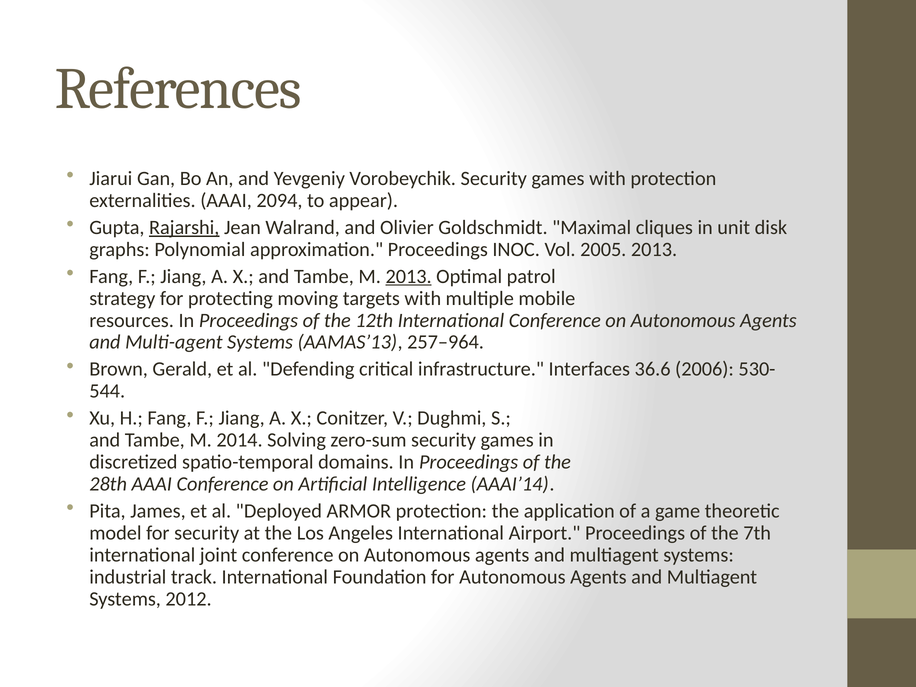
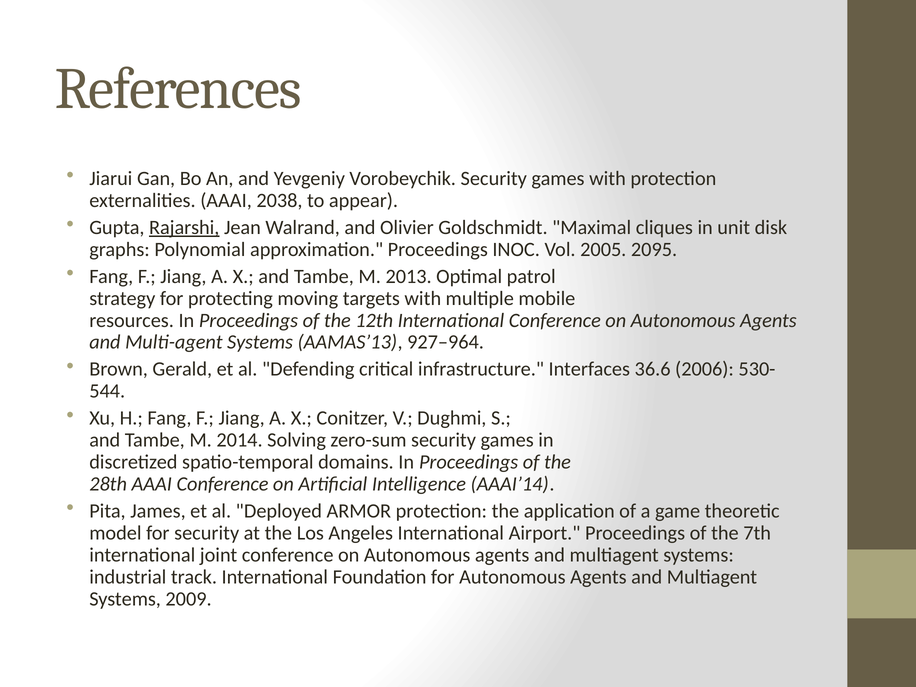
2094: 2094 -> 2038
2005 2013: 2013 -> 2095
2013 at (409, 276) underline: present -> none
257–964: 257–964 -> 927–964
2012: 2012 -> 2009
